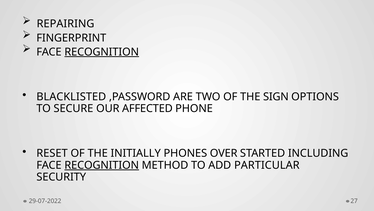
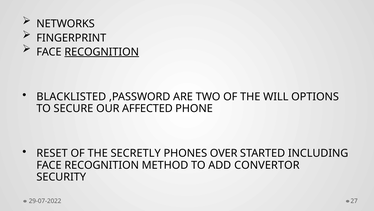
REPAIRING: REPAIRING -> NETWORKS
SIGN: SIGN -> WILL
INITIALLY: INITIALLY -> SECRETLY
RECOGNITION at (102, 165) underline: present -> none
PARTICULAR: PARTICULAR -> CONVERTOR
